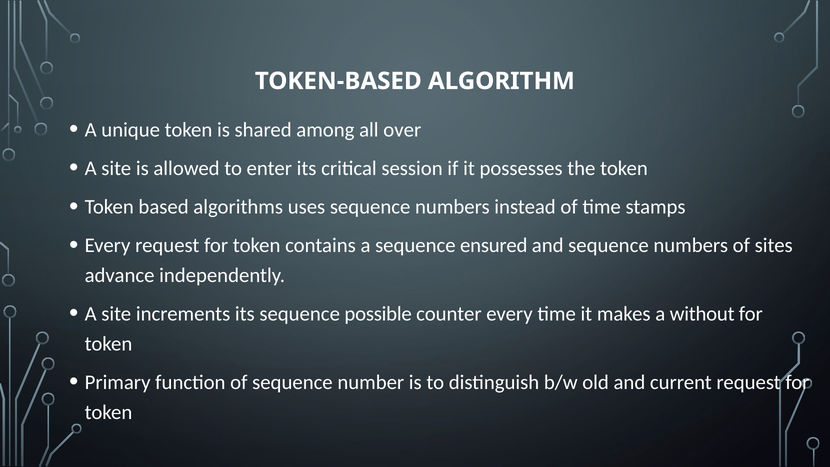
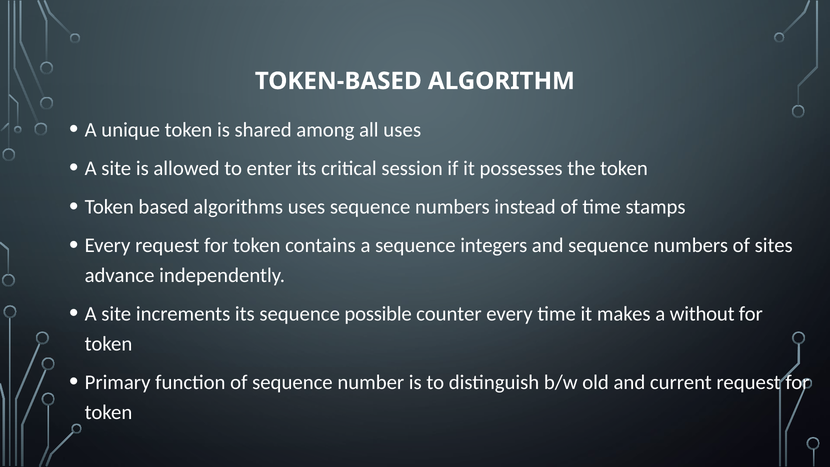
all over: over -> uses
ensured: ensured -> integers
